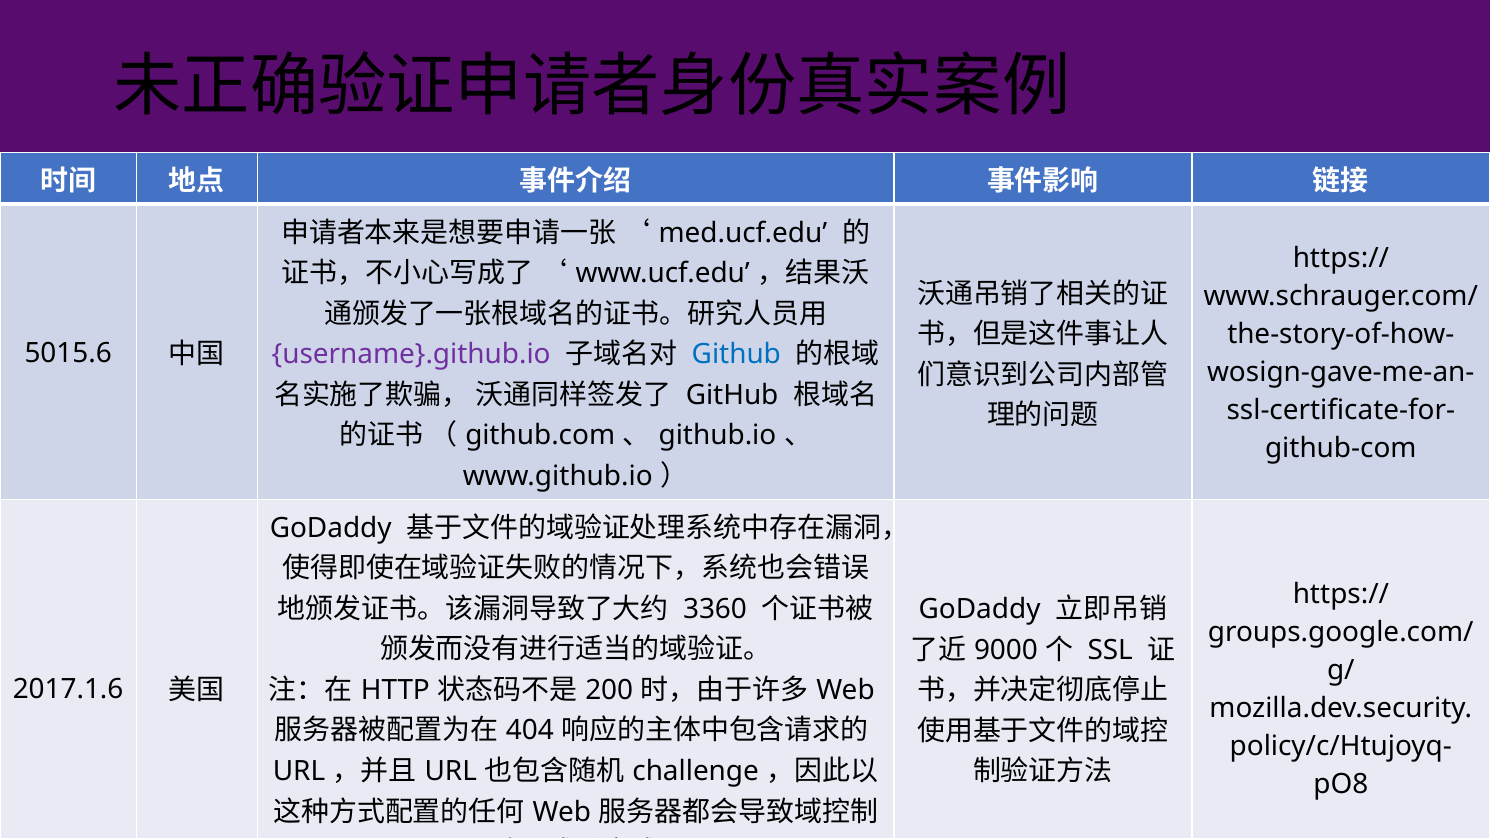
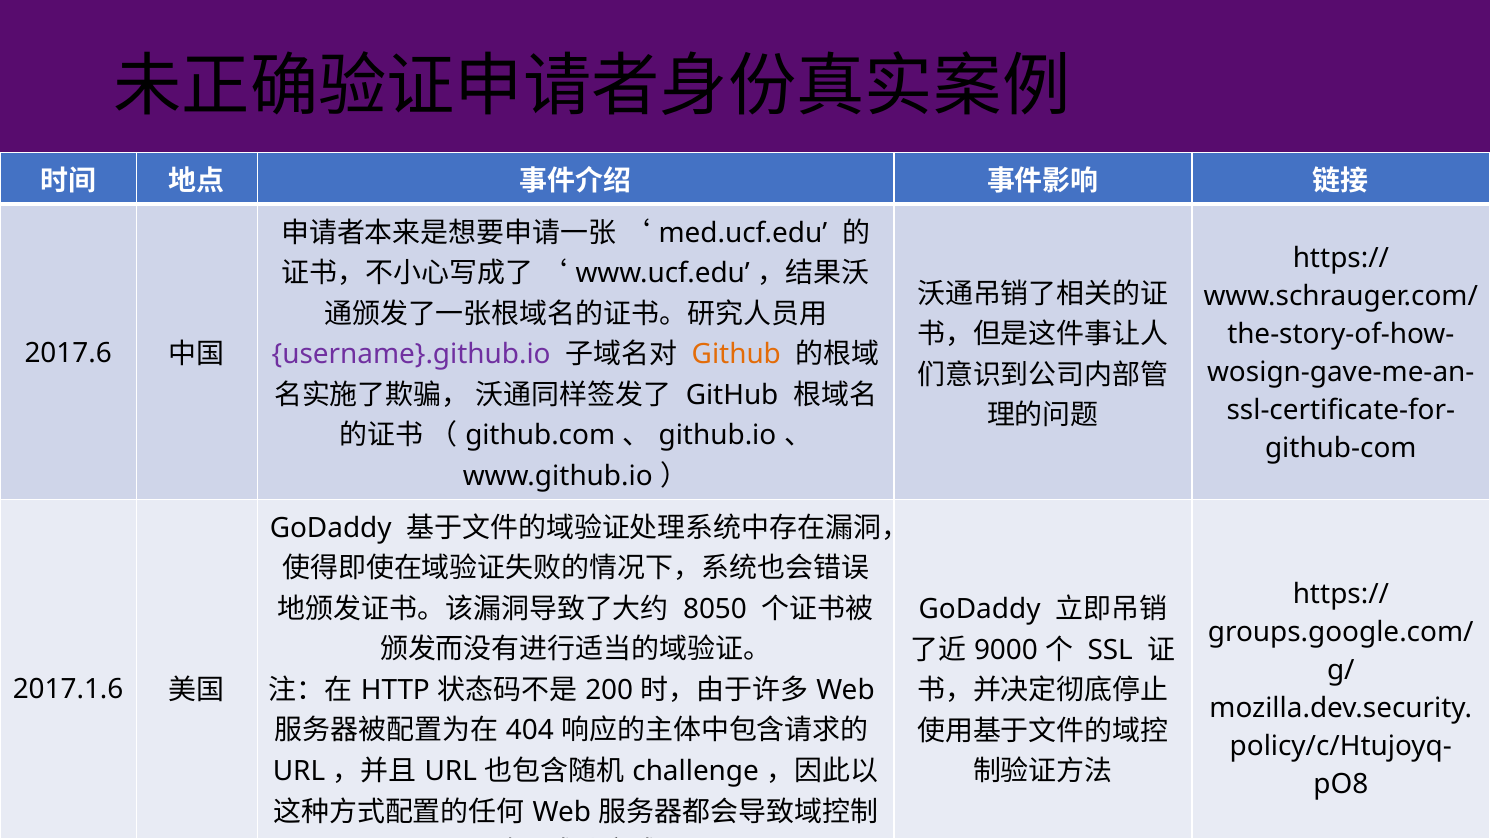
5015.6: 5015.6 -> 2017.6
Github at (736, 355) colour: blue -> orange
3360: 3360 -> 8050
